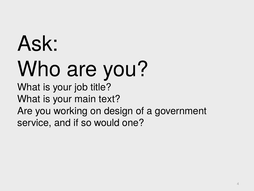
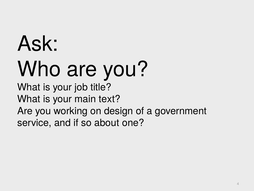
would: would -> about
